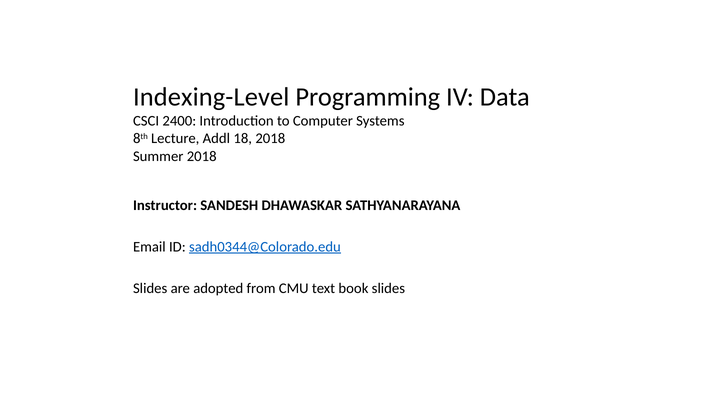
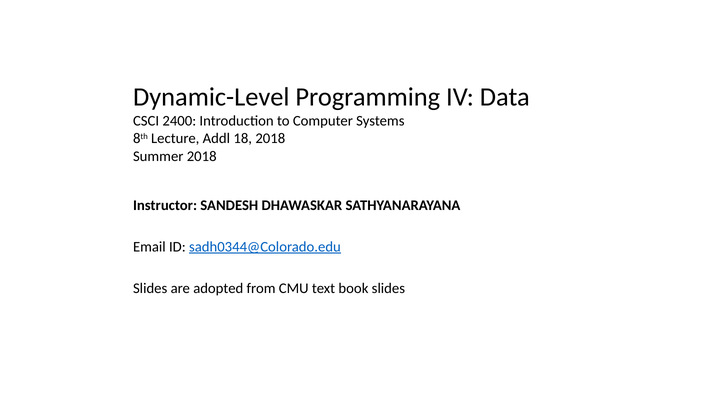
Indexing-Level: Indexing-Level -> Dynamic-Level
